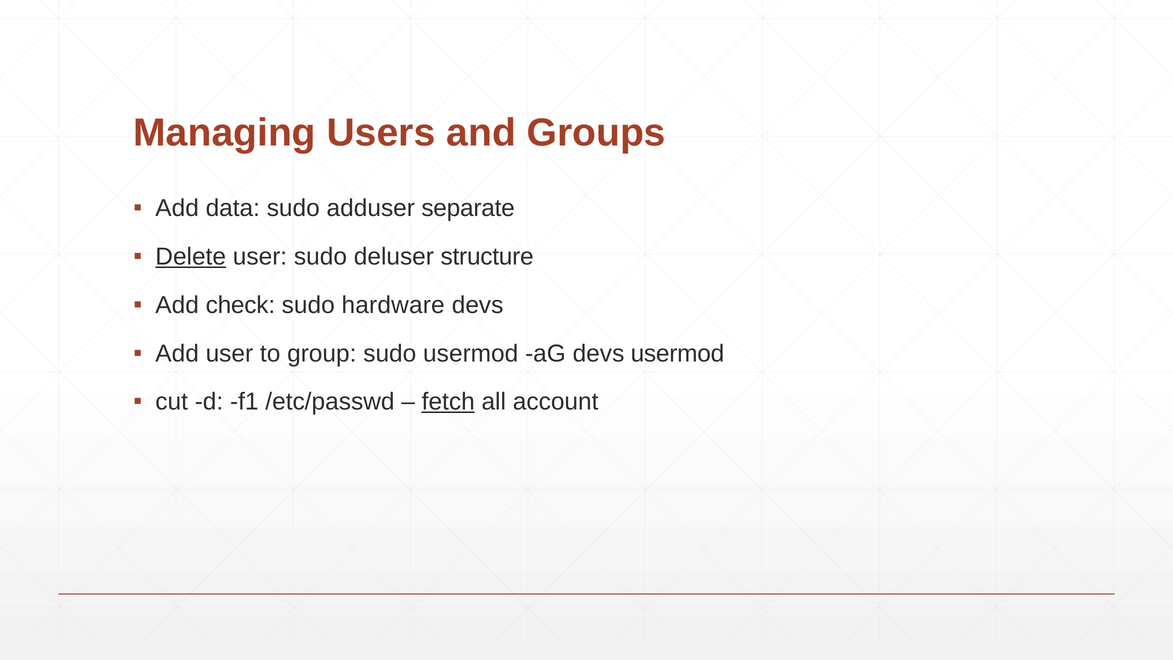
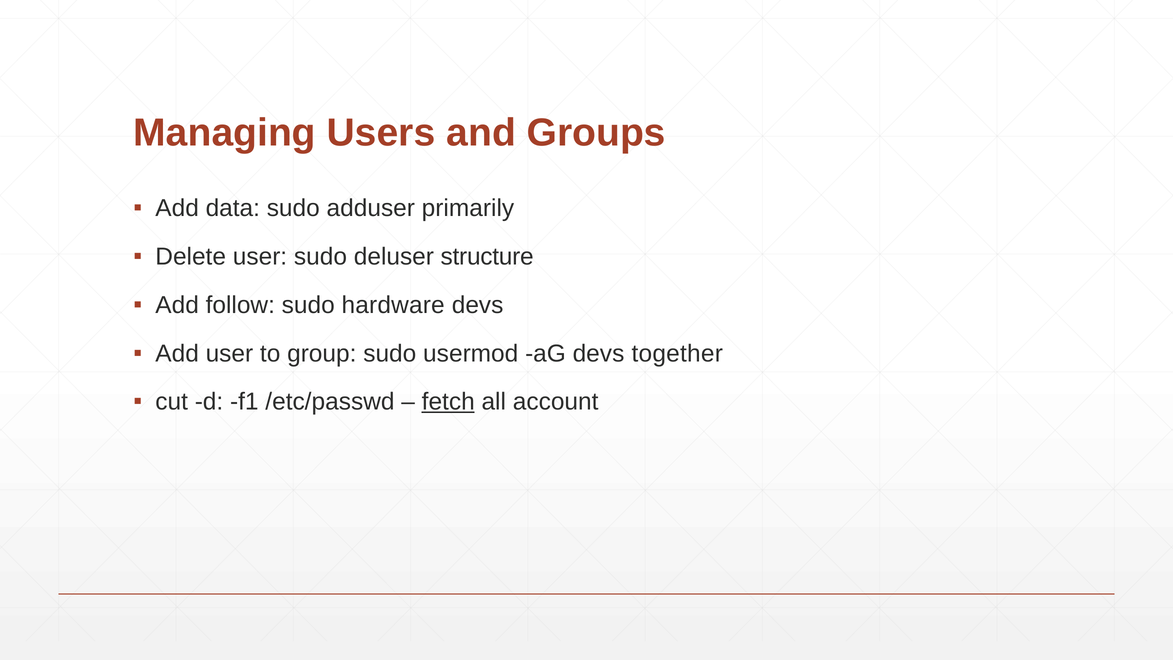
separate: separate -> primarily
Delete underline: present -> none
check: check -> follow
devs usermod: usermod -> together
